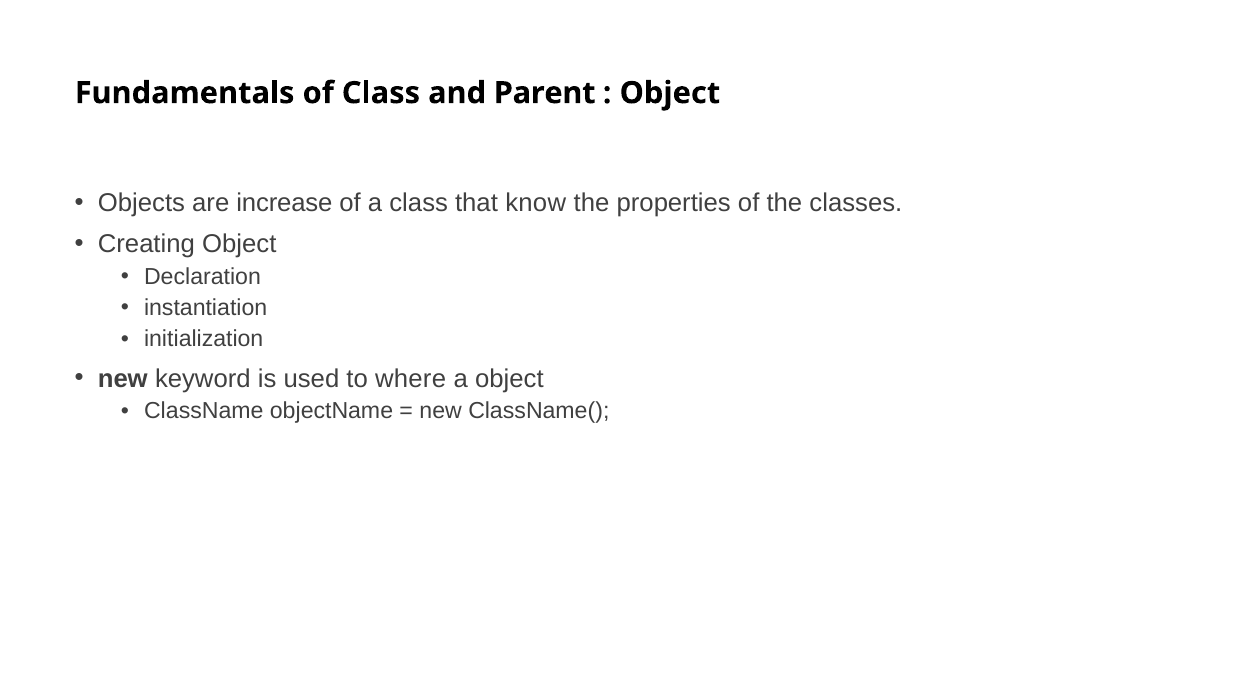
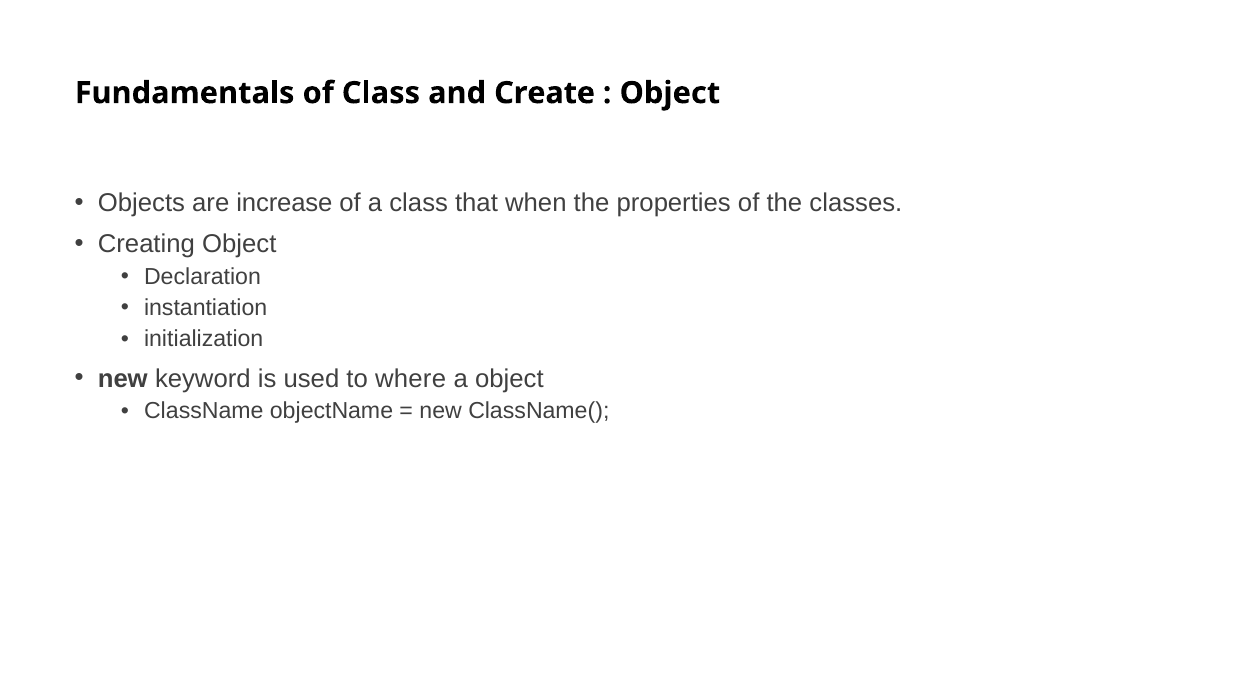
Parent: Parent -> Create
know: know -> when
